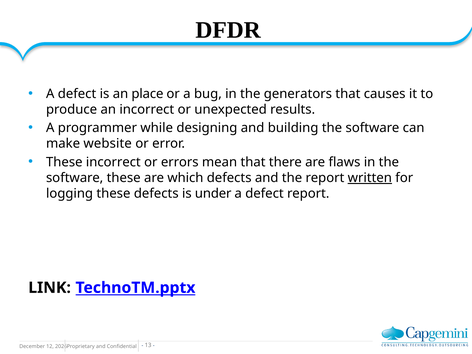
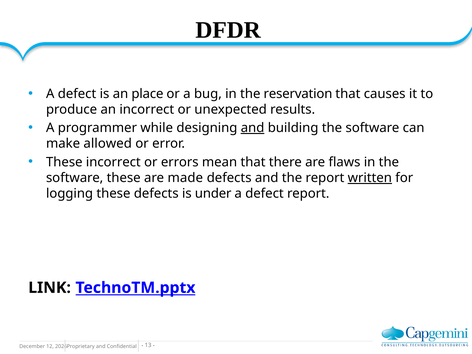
generators: generators -> reservation
and at (253, 128) underline: none -> present
website: website -> allowed
which: which -> made
